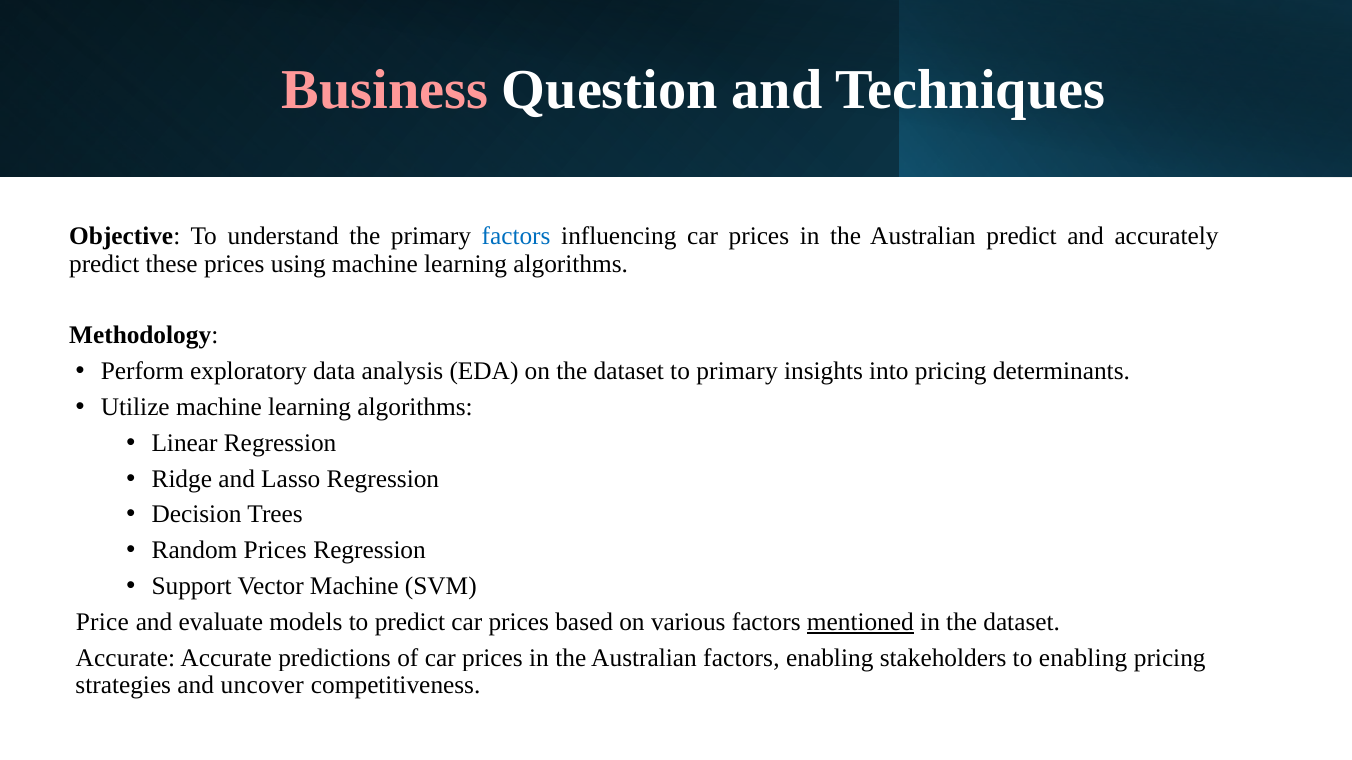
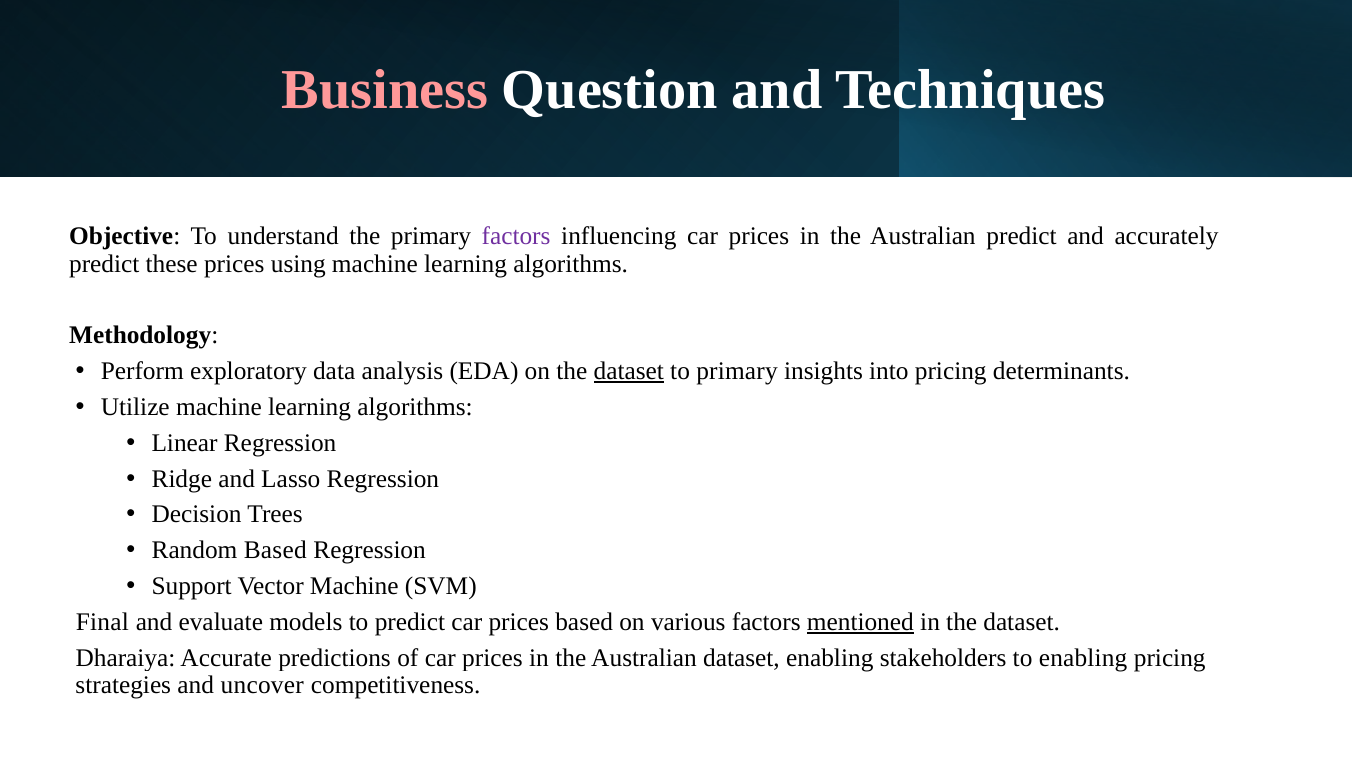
factors at (516, 237) colour: blue -> purple
dataset at (629, 371) underline: none -> present
Random Prices: Prices -> Based
Price: Price -> Final
Accurate at (125, 658): Accurate -> Dharaiya
Australian factors: factors -> dataset
